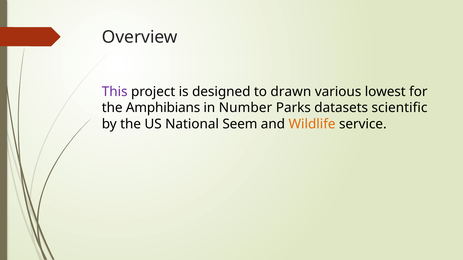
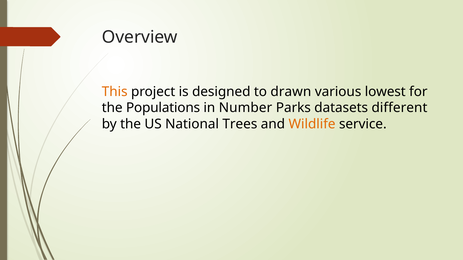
This colour: purple -> orange
Amphibians: Amphibians -> Populations
scientific: scientific -> different
Seem: Seem -> Trees
